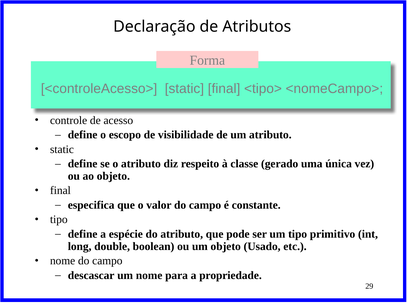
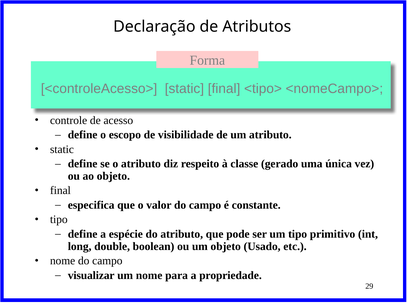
descascar: descascar -> visualizar
